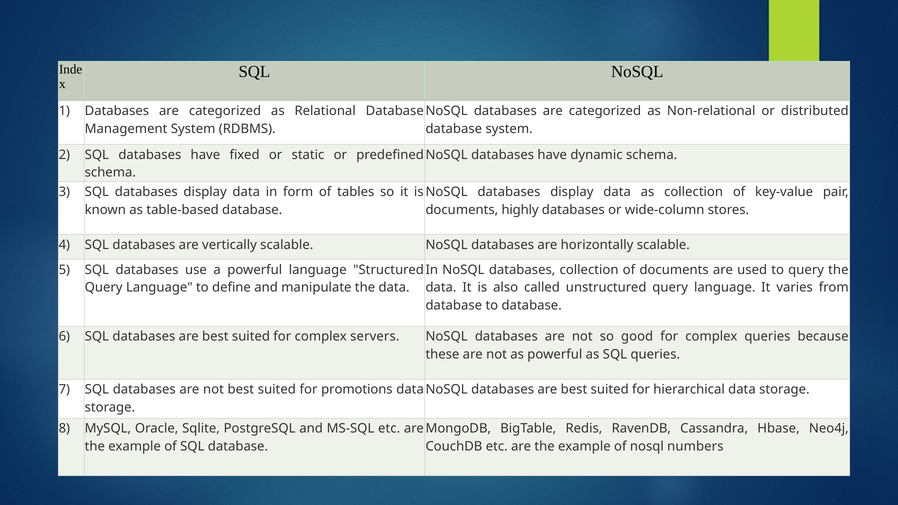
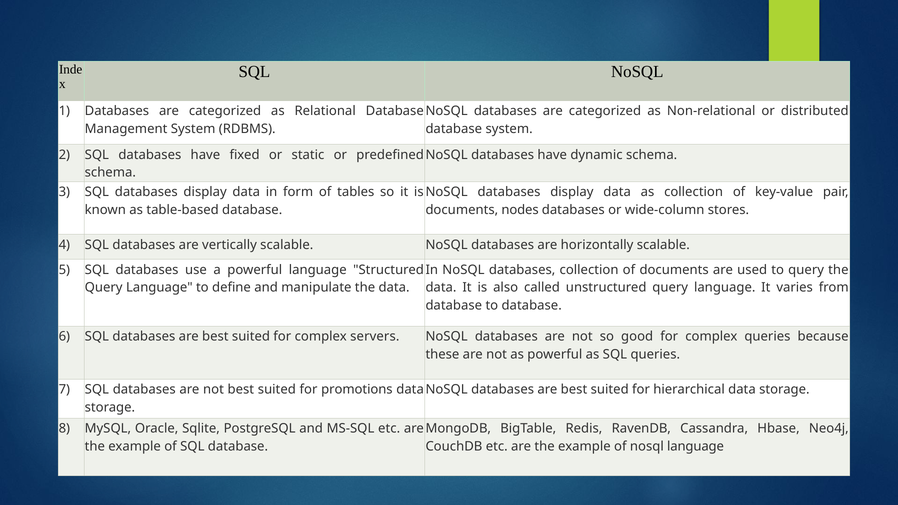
highly: highly -> nodes
nosql numbers: numbers -> language
